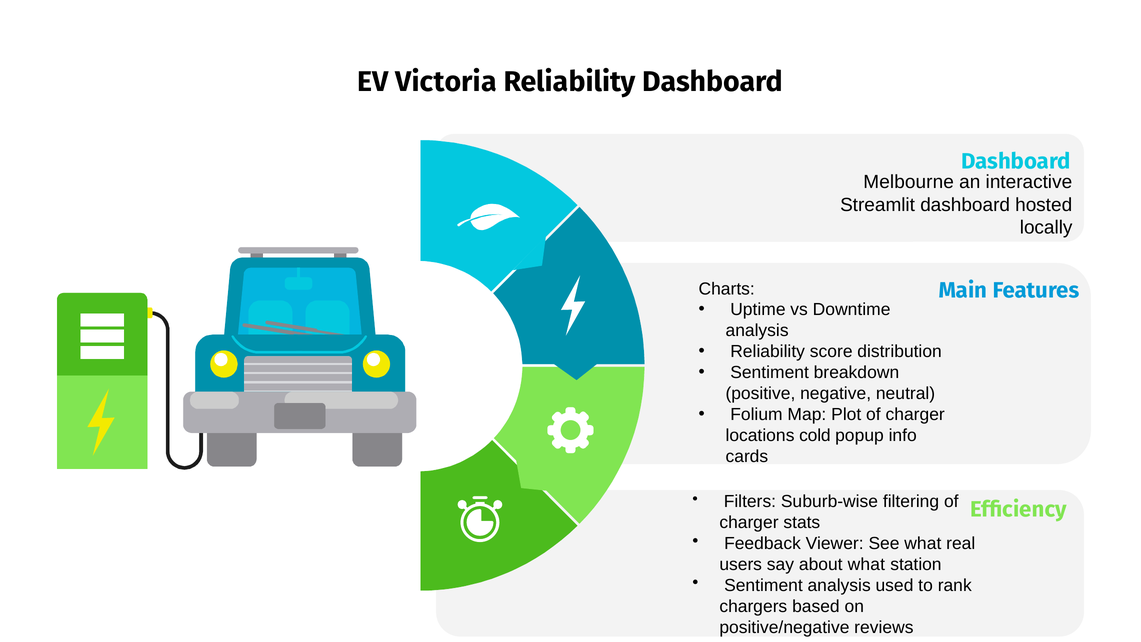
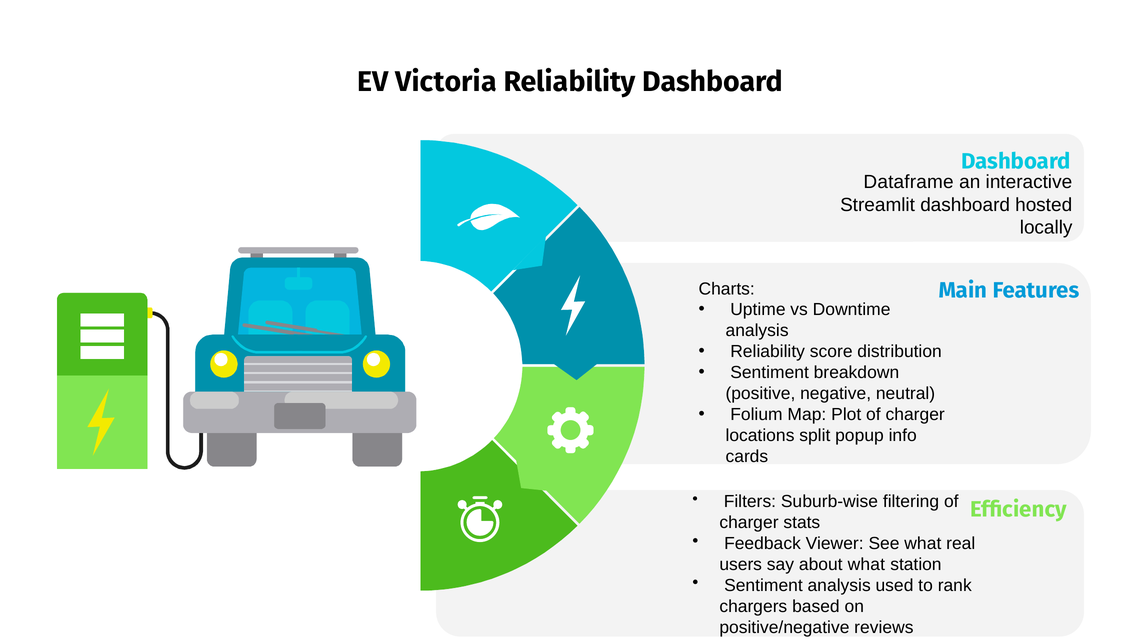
Melbourne: Melbourne -> Dataframe
cold: cold -> split
